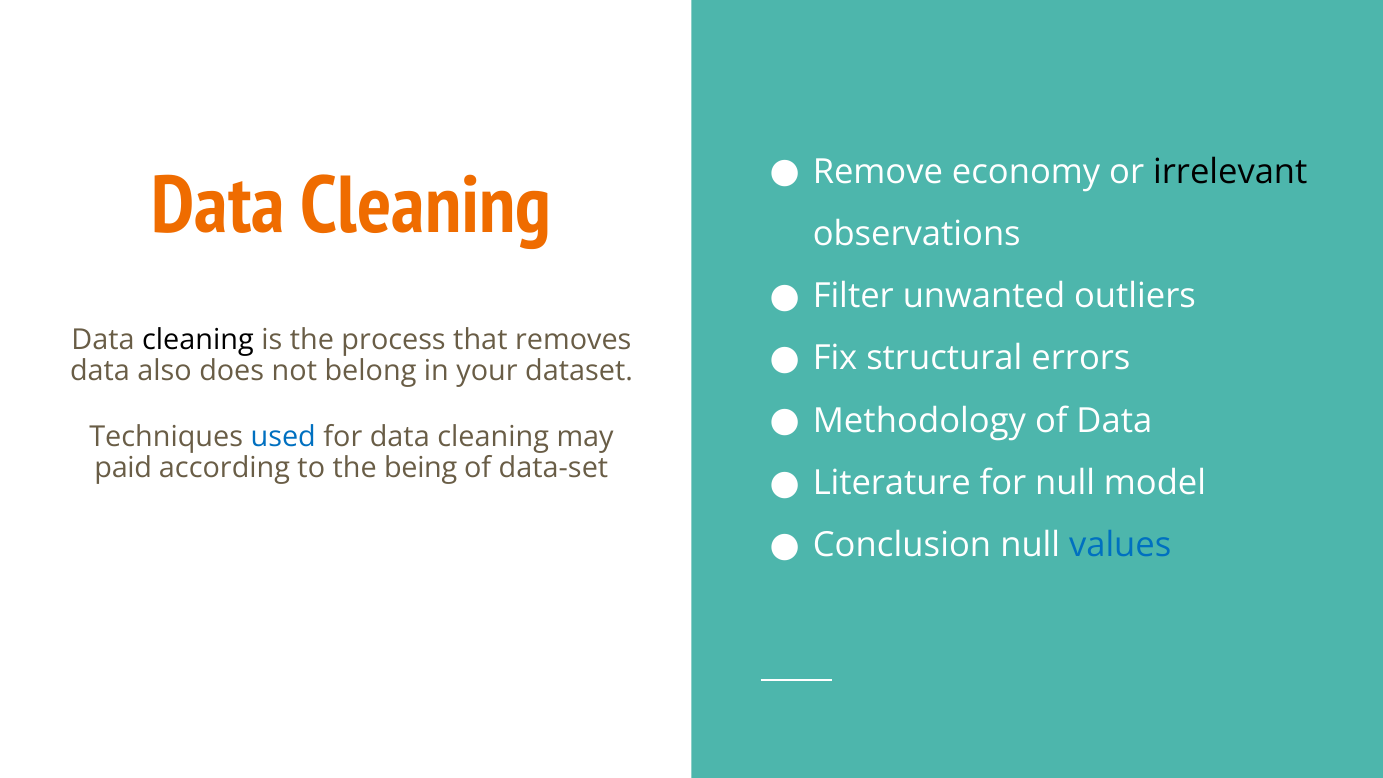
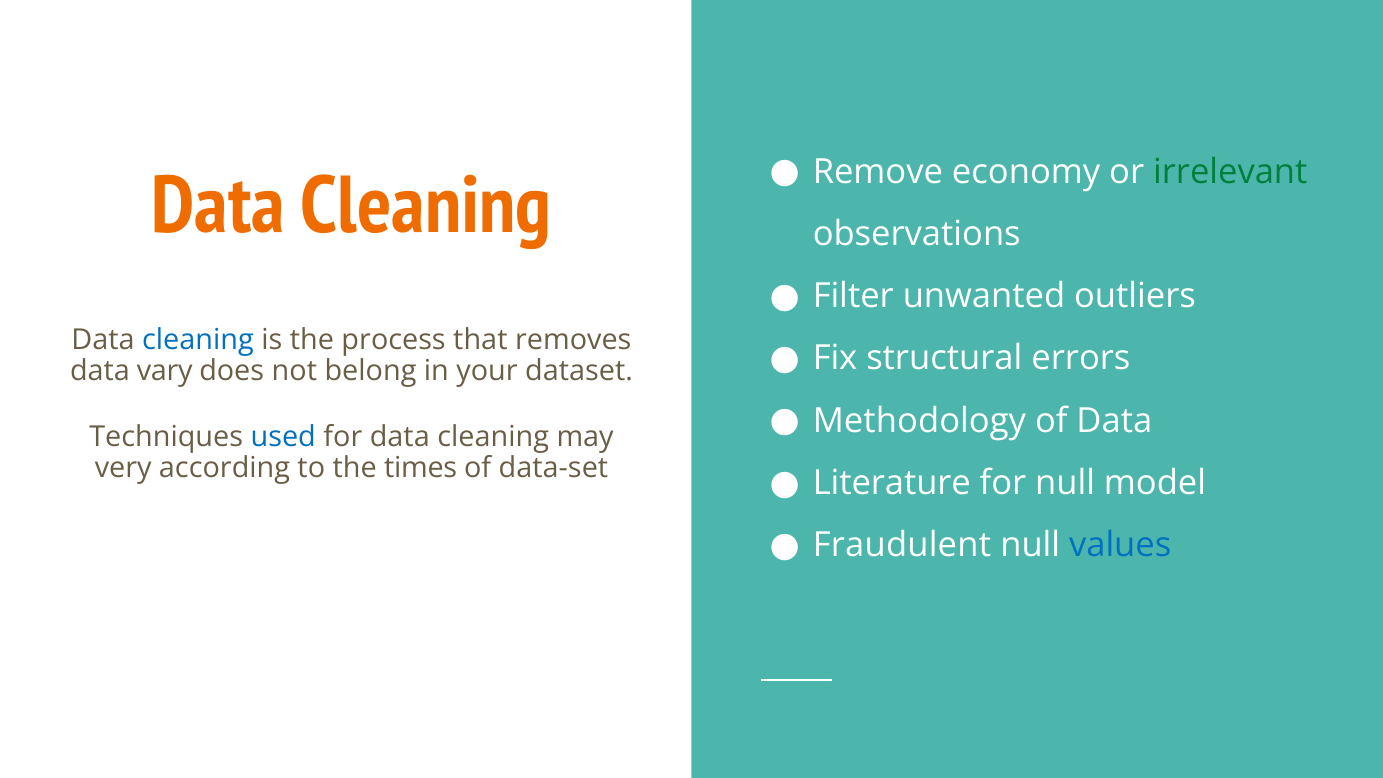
irrelevant colour: black -> green
cleaning at (198, 340) colour: black -> blue
also: also -> vary
paid: paid -> very
being: being -> times
Conclusion: Conclusion -> Fraudulent
